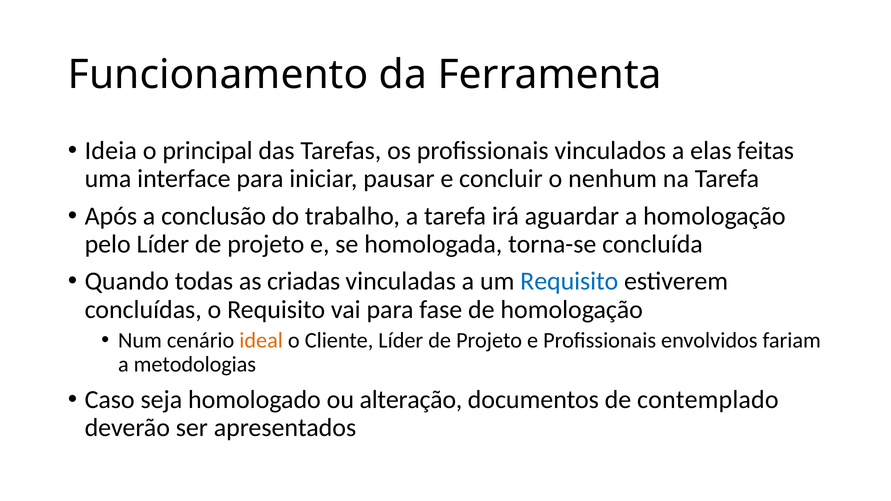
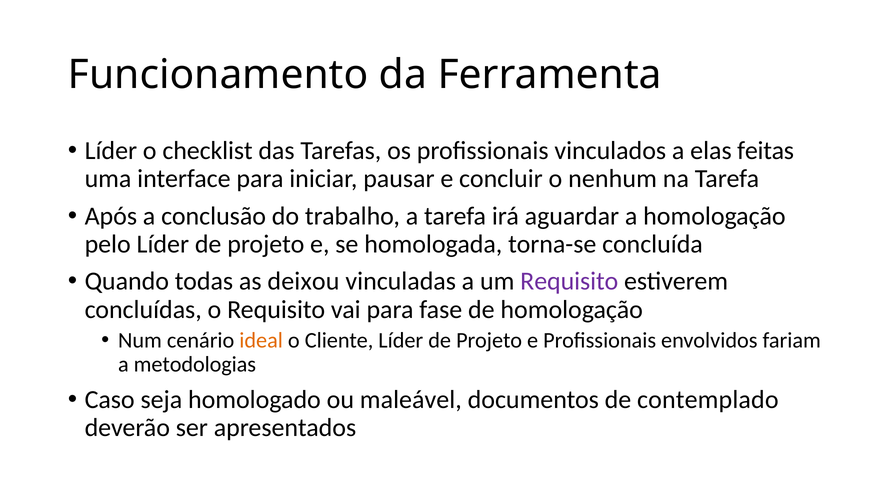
Ideia at (111, 151): Ideia -> Líder
principal: principal -> checklist
criadas: criadas -> deixou
Requisito at (569, 282) colour: blue -> purple
alteração: alteração -> maleável
